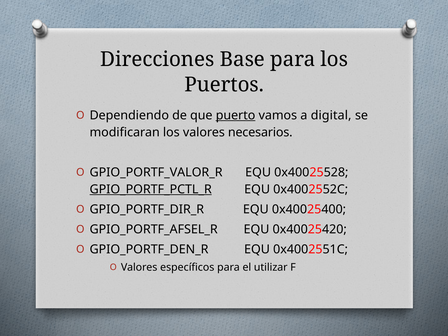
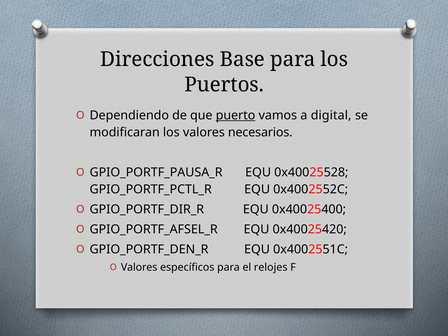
GPIO_PORTF_VALOR_R: GPIO_PORTF_VALOR_R -> GPIO_PORTF_PAUSA_R
GPIO_PORTF_PCTL_R underline: present -> none
utilizar: utilizar -> relojes
